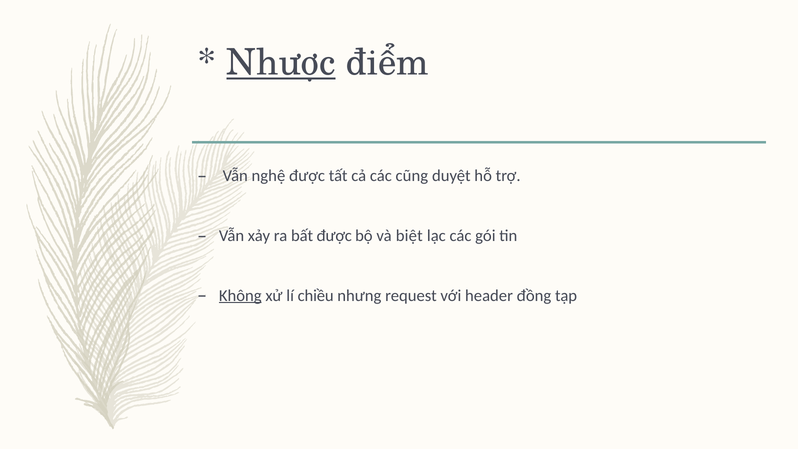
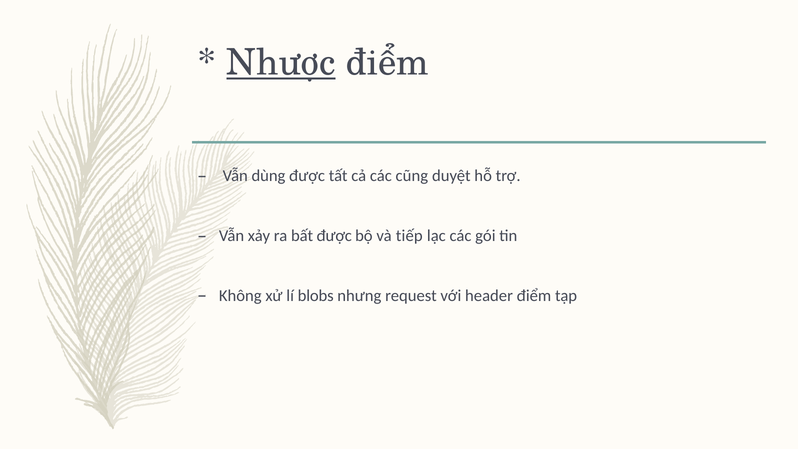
nghệ: nghệ -> dùng
biệt: biệt -> tiếp
Không underline: present -> none
chiều: chiều -> blobs
header đồng: đồng -> điểm
